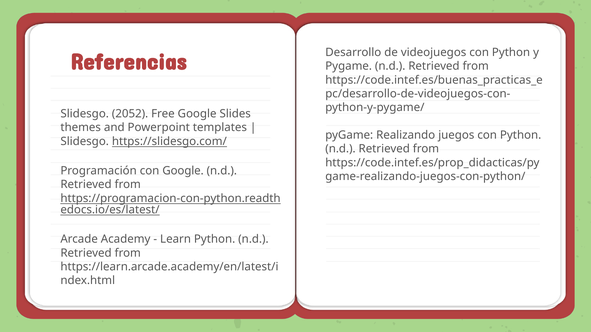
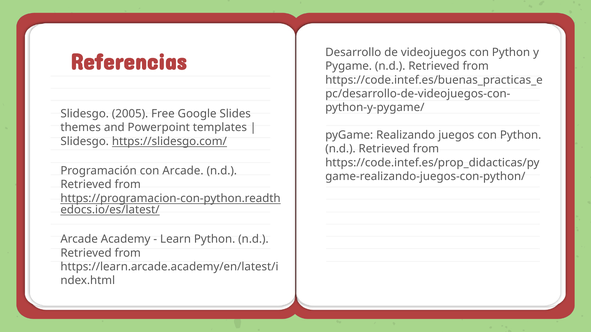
2052: 2052 -> 2005
con Google: Google -> Arcade
